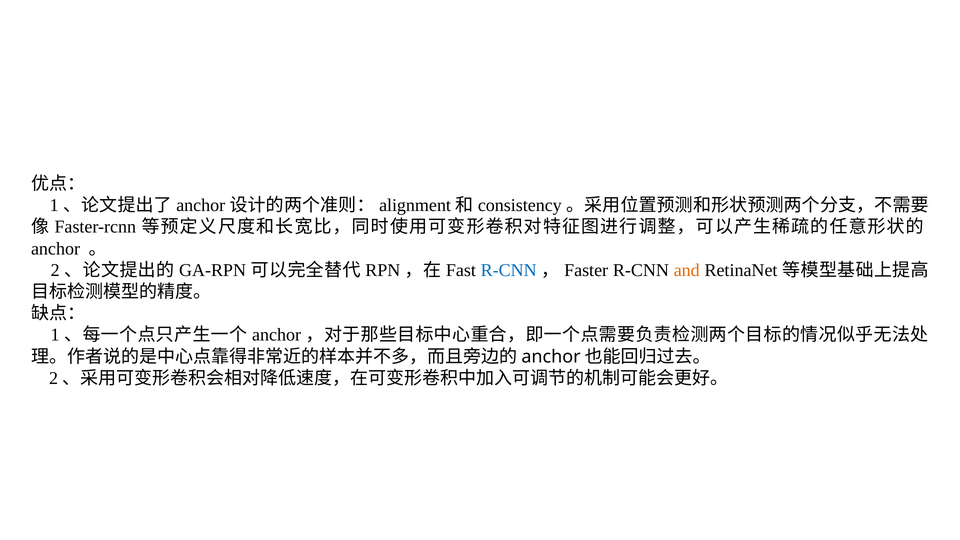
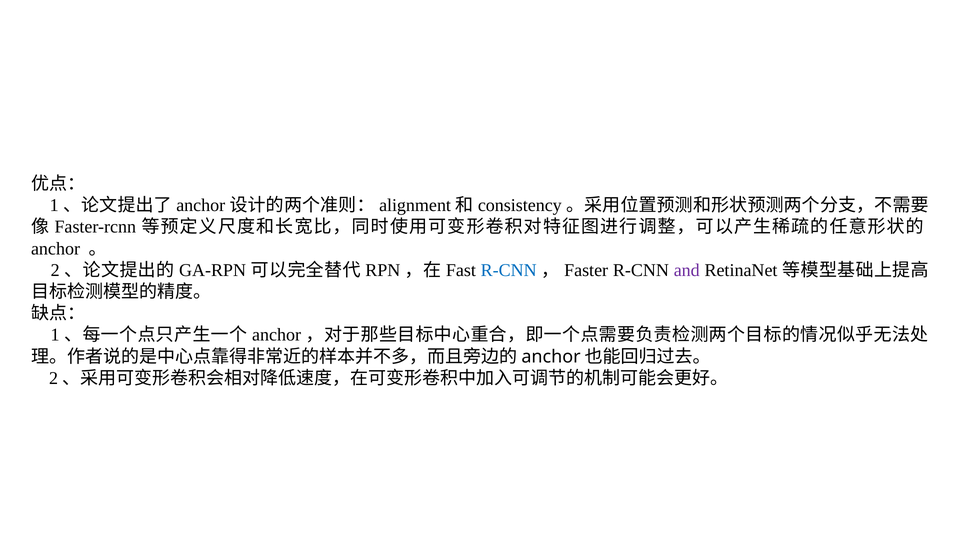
and colour: orange -> purple
